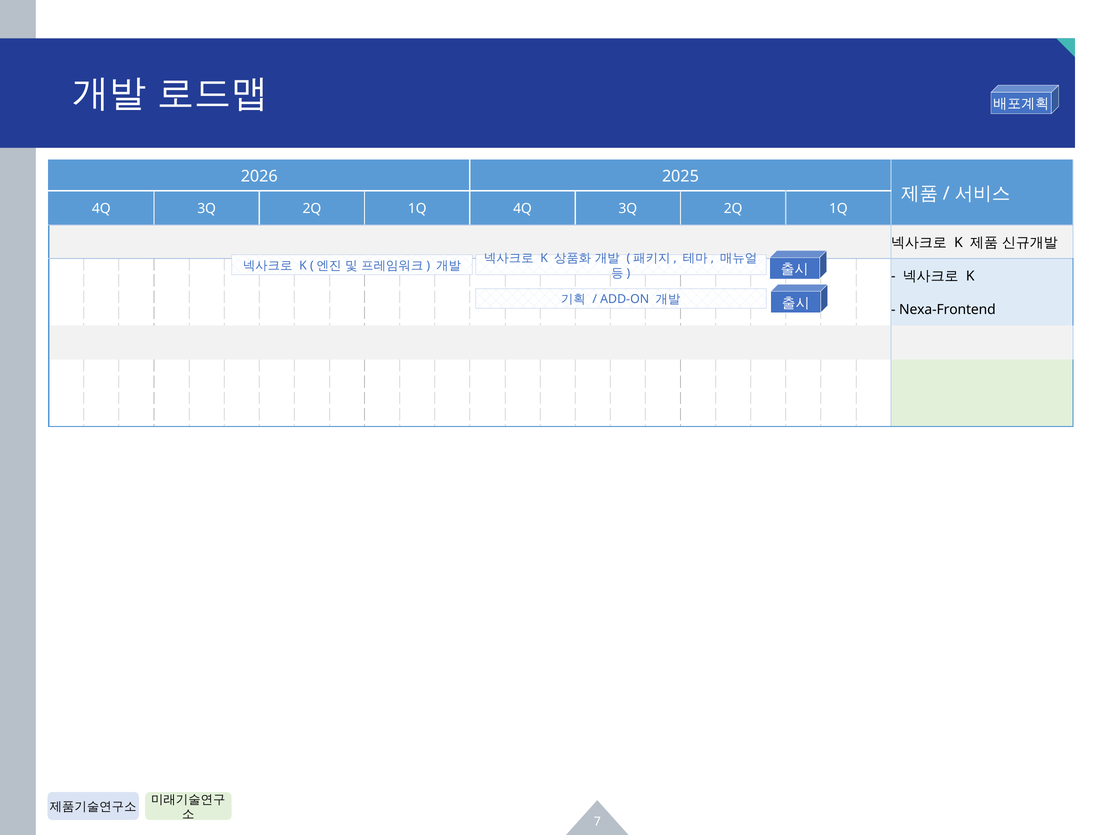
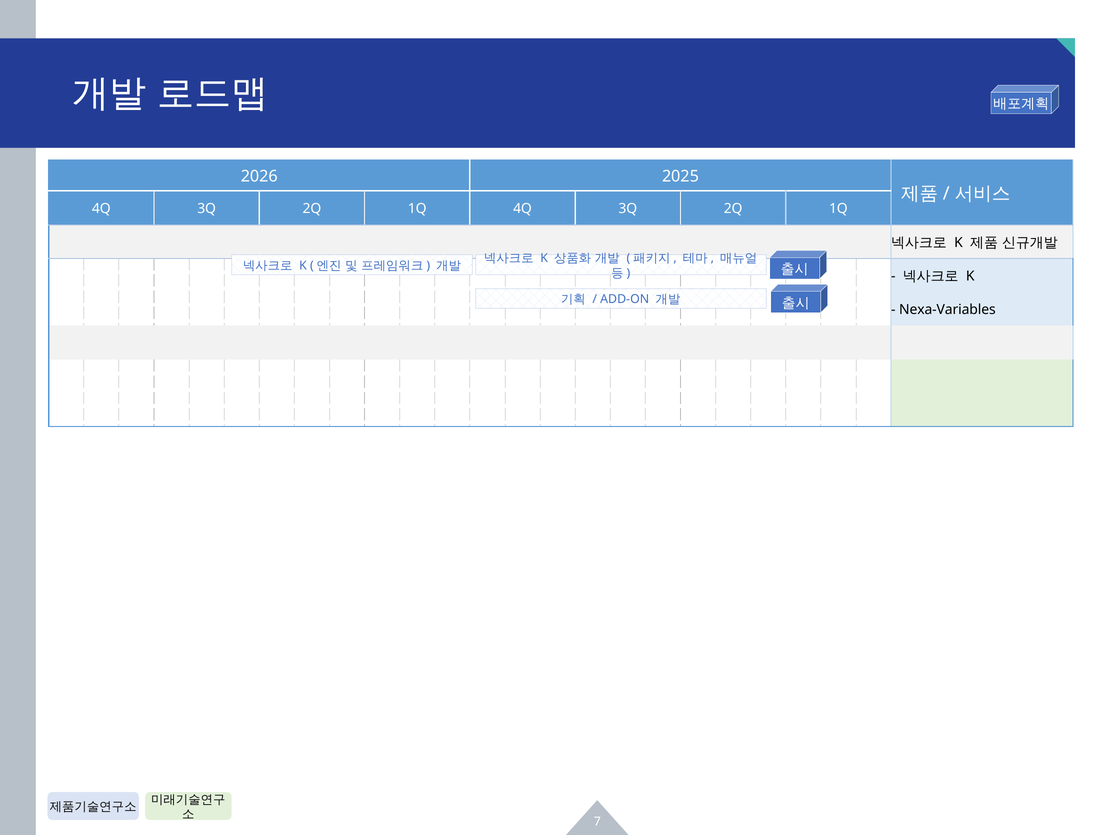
Nexa-Frontend: Nexa-Frontend -> Nexa-Variables
